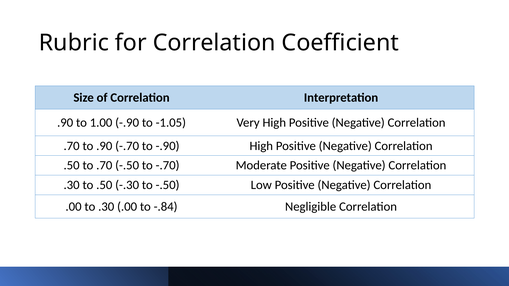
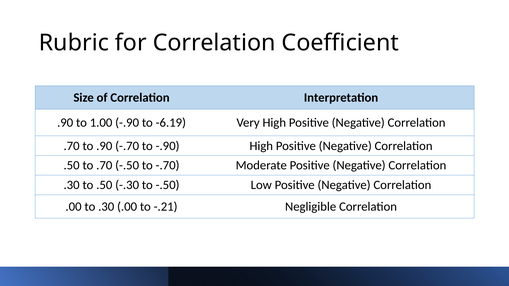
-1.05: -1.05 -> -6.19
-.84: -.84 -> -.21
